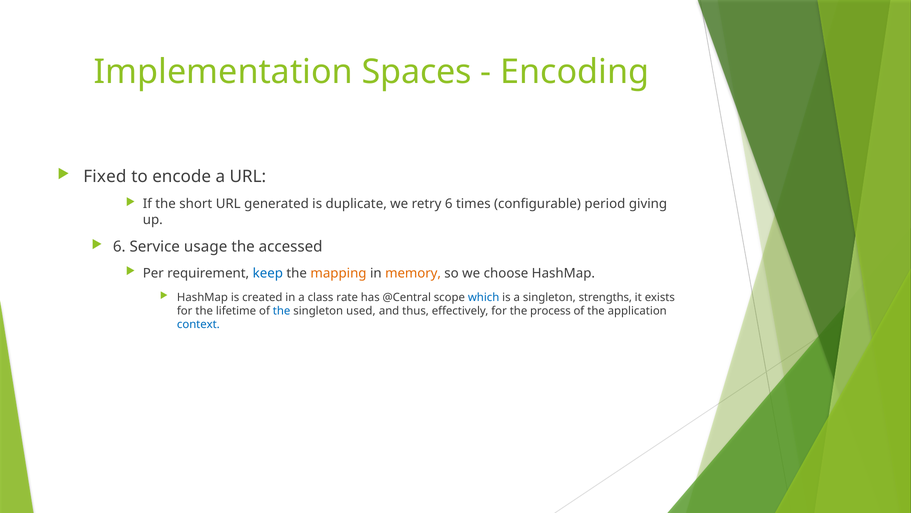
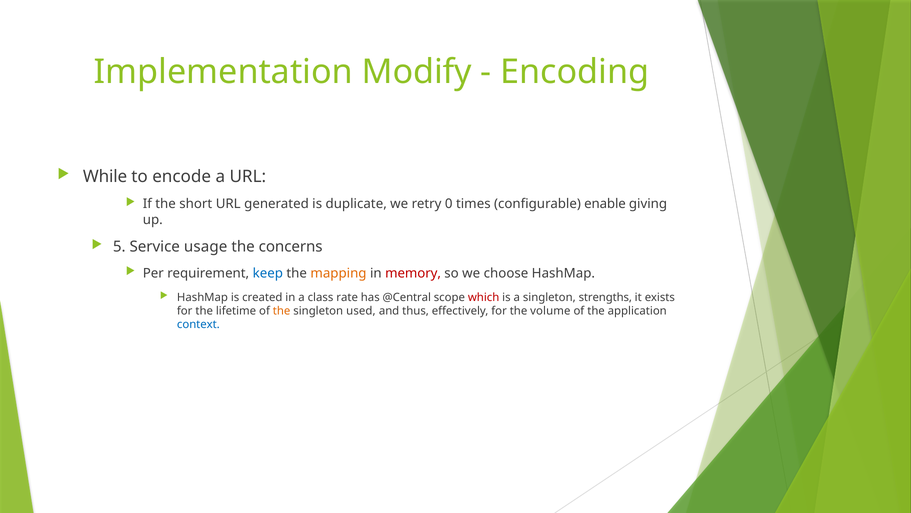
Spaces: Spaces -> Modify
Fixed: Fixed -> While
retry 6: 6 -> 0
period: period -> enable
6 at (119, 246): 6 -> 5
accessed: accessed -> concerns
memory colour: orange -> red
which colour: blue -> red
the at (282, 311) colour: blue -> orange
process: process -> volume
